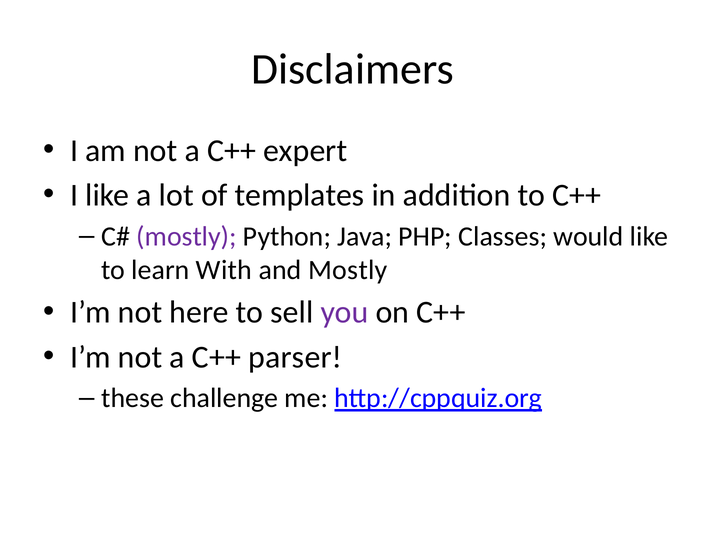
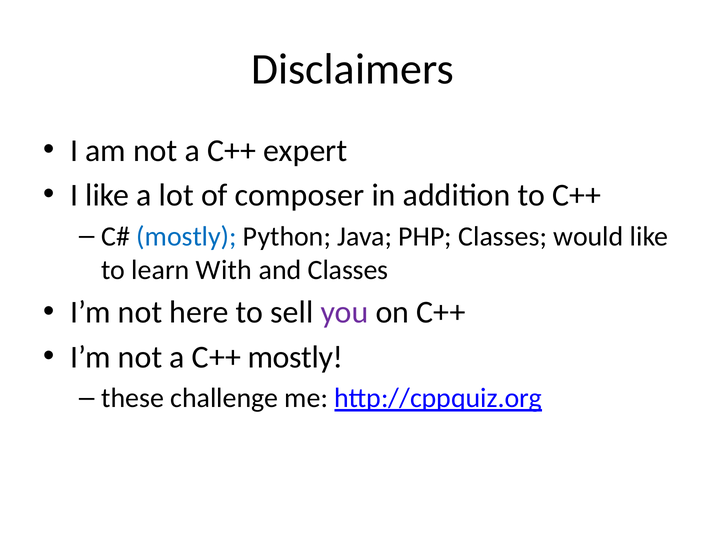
templates: templates -> composer
mostly at (187, 237) colour: purple -> blue
and Mostly: Mostly -> Classes
C++ parser: parser -> mostly
